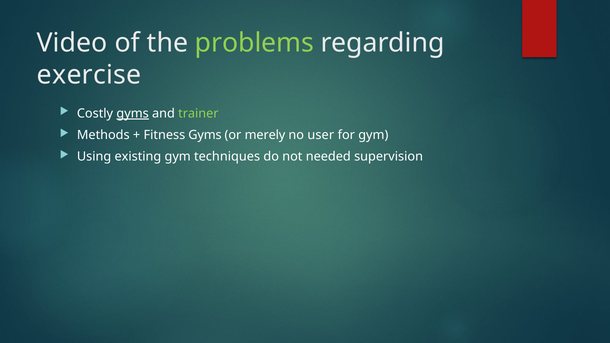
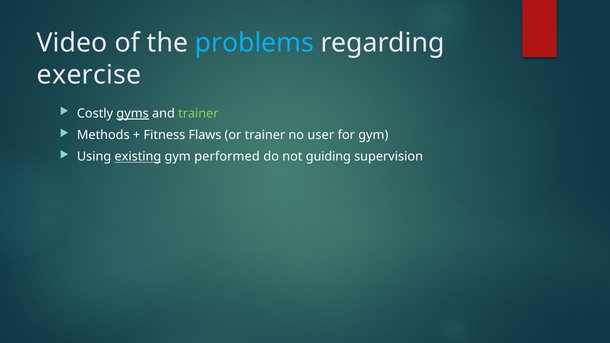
problems colour: light green -> light blue
Fitness Gyms: Gyms -> Flaws
or merely: merely -> trainer
existing underline: none -> present
techniques: techniques -> performed
needed: needed -> guiding
